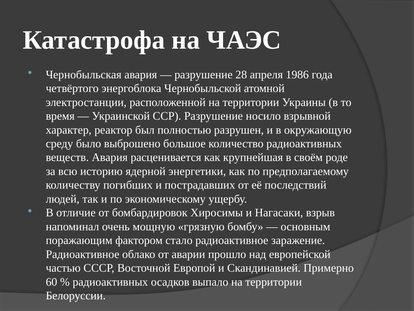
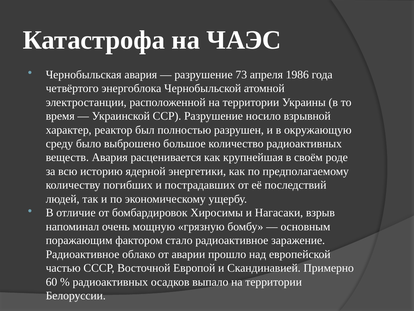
28: 28 -> 73
